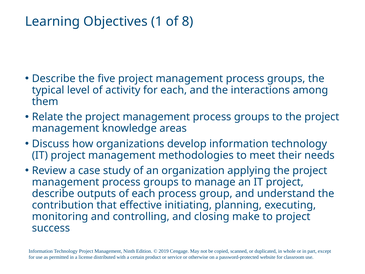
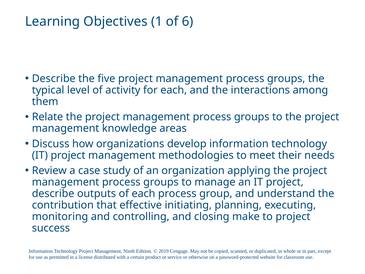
8: 8 -> 6
